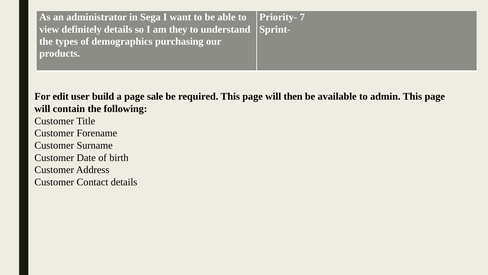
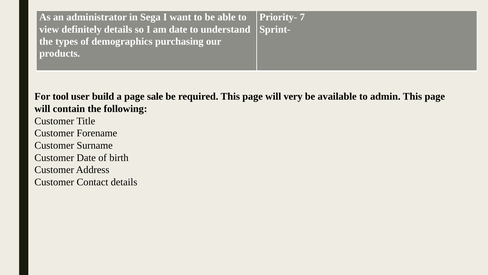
am they: they -> date
edit: edit -> tool
then: then -> very
